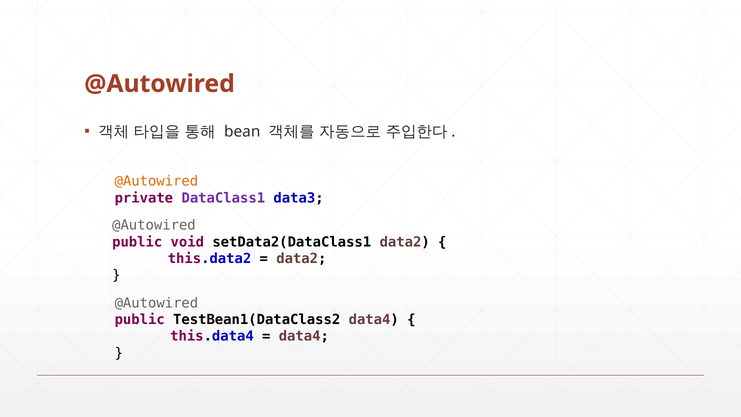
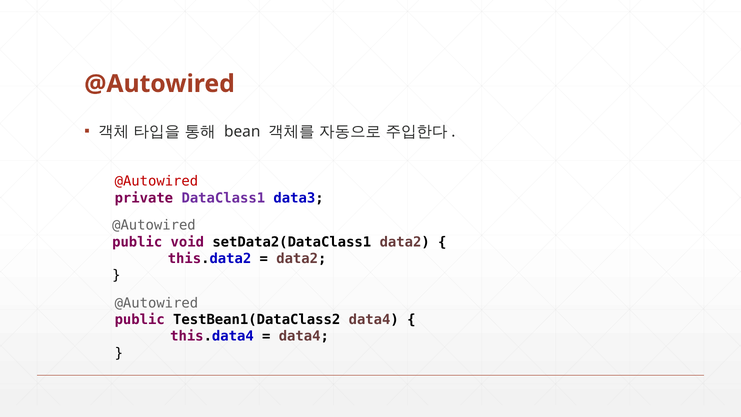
@Autowired at (156, 181) colour: orange -> red
